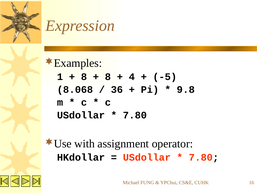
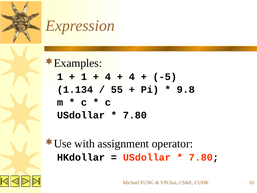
8 at (84, 77): 8 -> 1
8 at (108, 77): 8 -> 4
8.068: 8.068 -> 1.134
36: 36 -> 55
